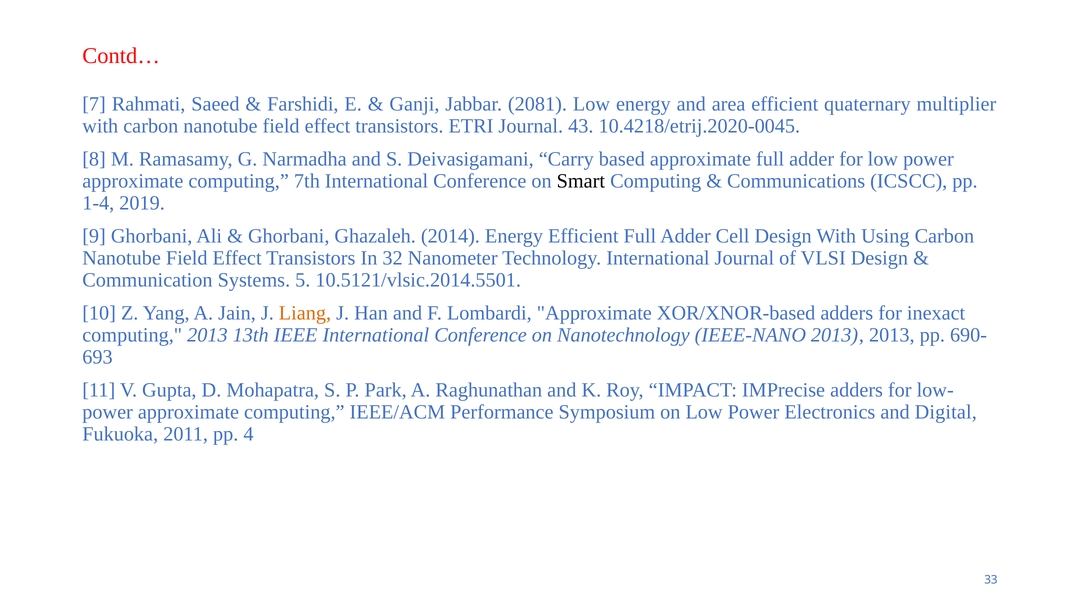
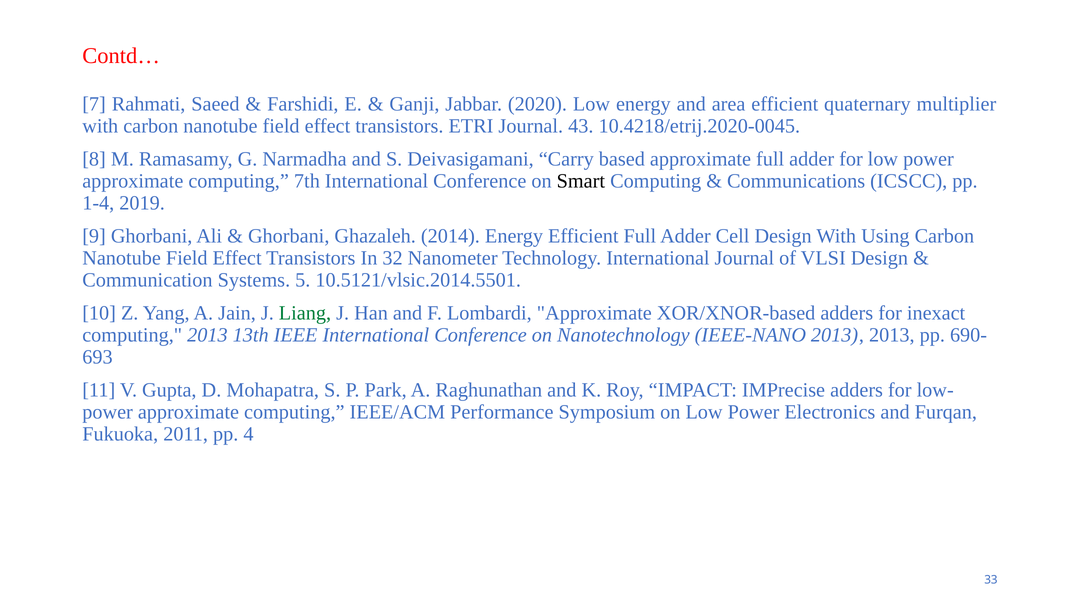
2081: 2081 -> 2020
Liang colour: orange -> green
Digital: Digital -> Furqan
